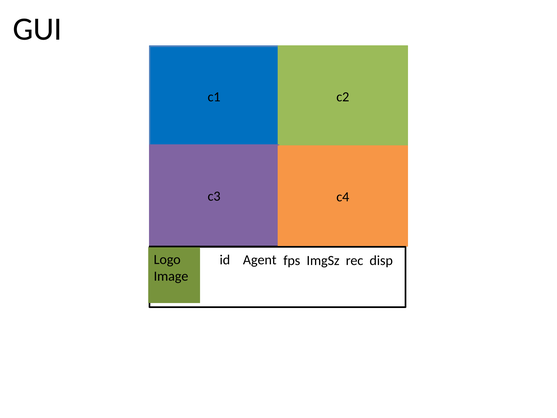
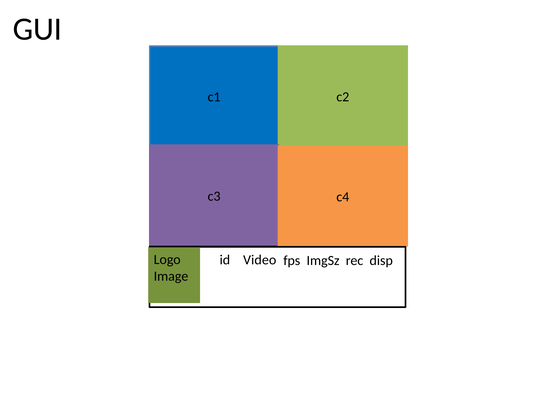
Agent: Agent -> Video
